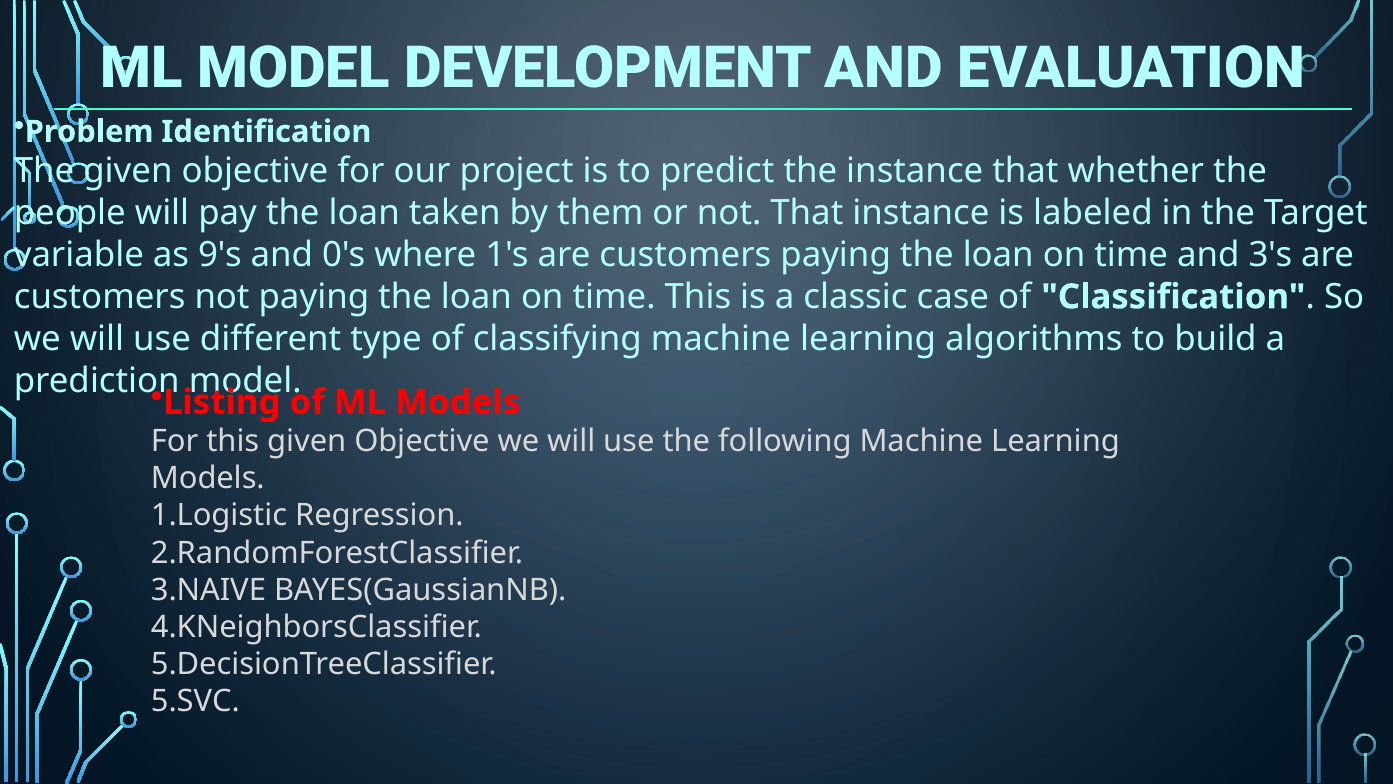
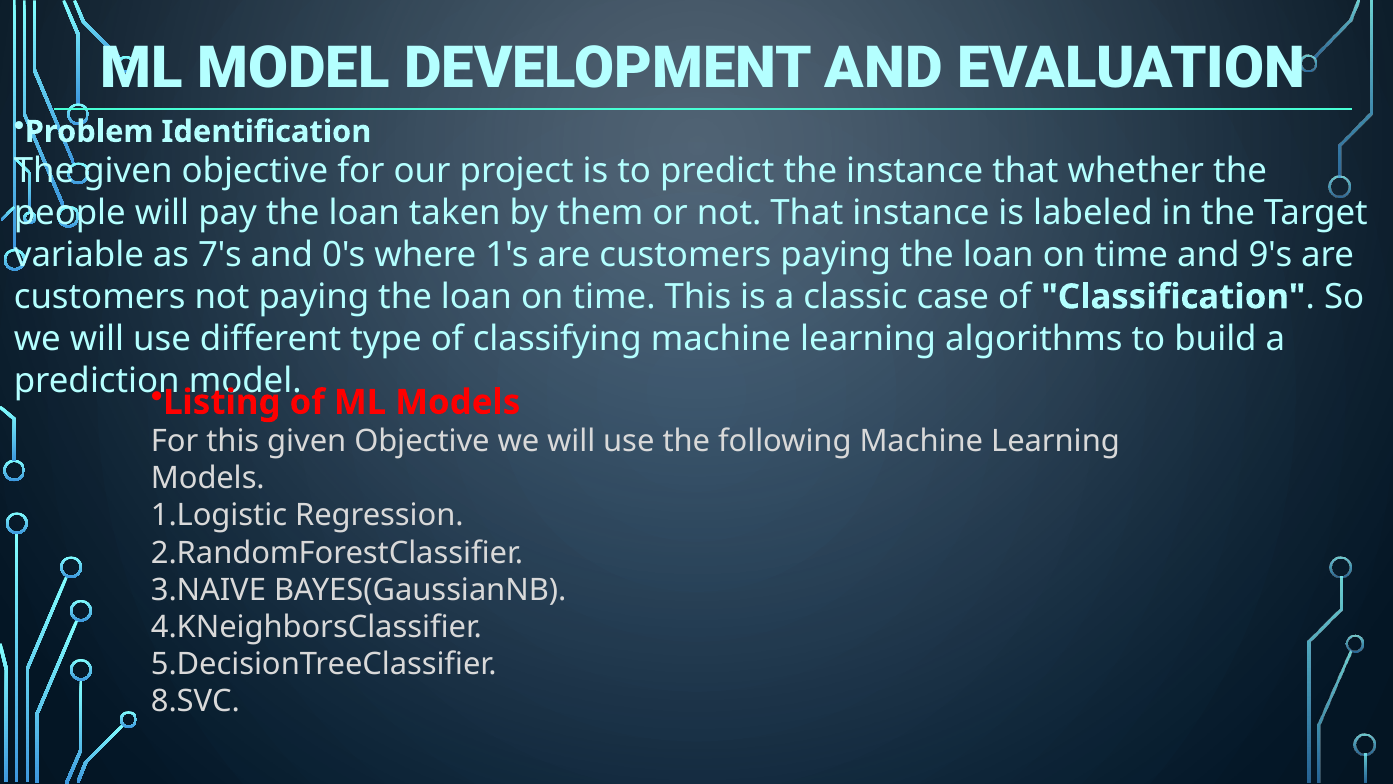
9's: 9's -> 7's
3's: 3's -> 9's
5.SVC: 5.SVC -> 8.SVC
